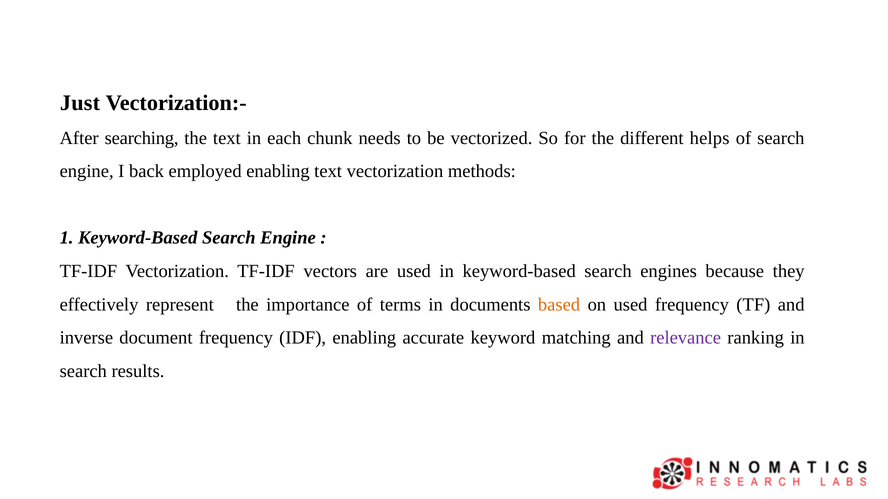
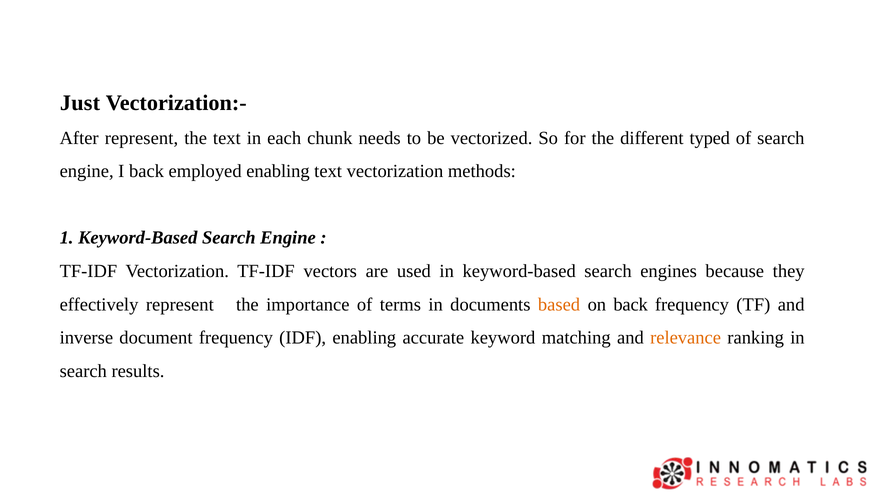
After searching: searching -> represent
helps: helps -> typed
on used: used -> back
relevance colour: purple -> orange
